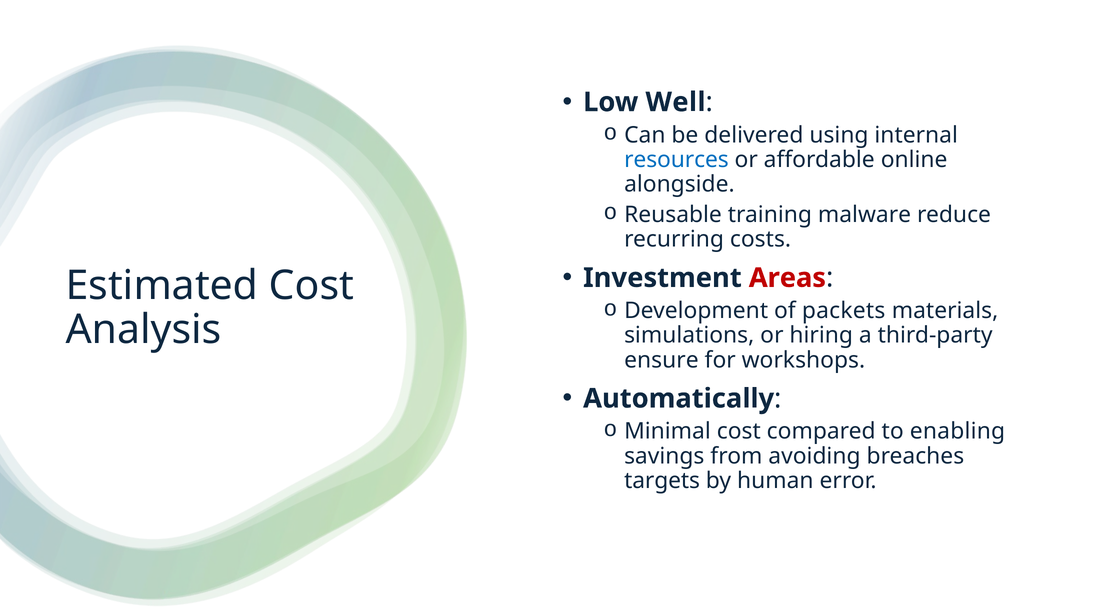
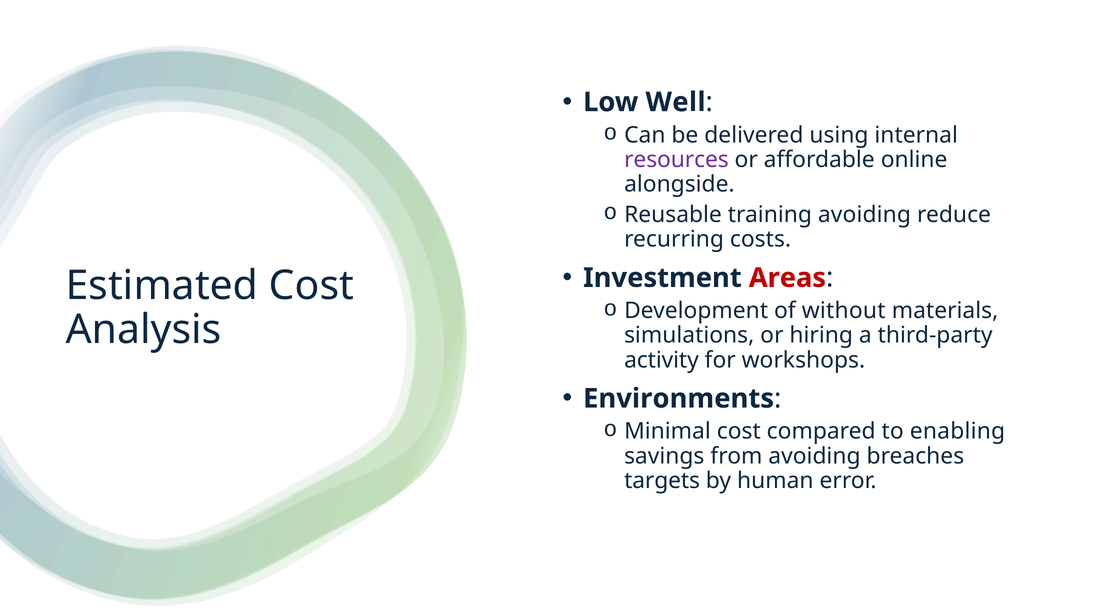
resources colour: blue -> purple
training malware: malware -> avoiding
packets: packets -> without
ensure: ensure -> activity
Automatically: Automatically -> Environments
